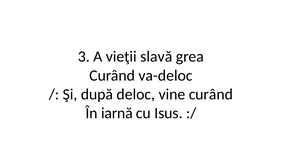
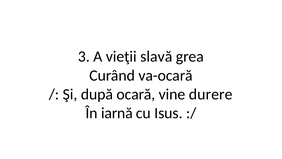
va-deloc: va-deloc -> va-ocară
deloc: deloc -> ocară
vine curând: curând -> durere
